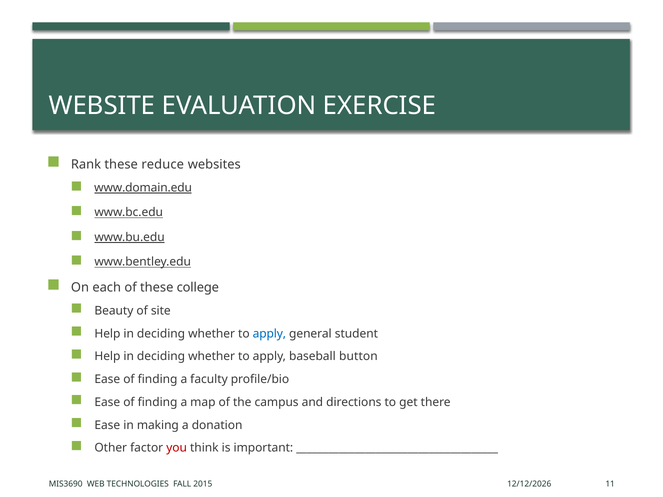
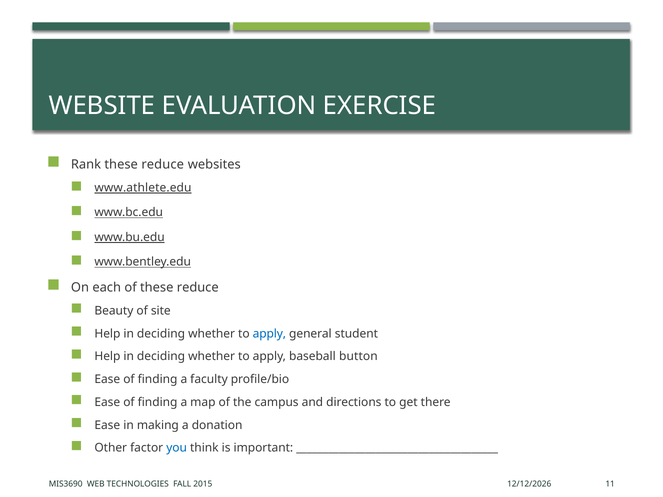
www.domain.edu: www.domain.edu -> www.athlete.edu
of these college: college -> reduce
you colour: red -> blue
